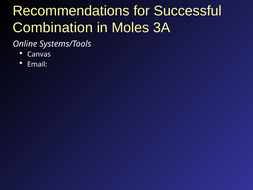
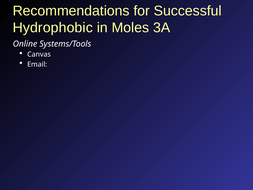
Combination: Combination -> Hydrophobic
